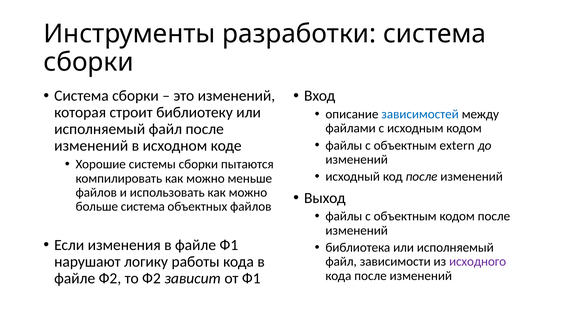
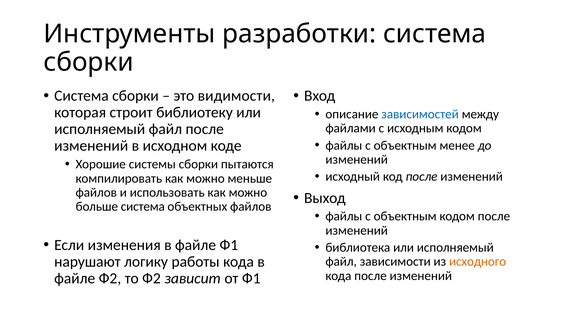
это изменений: изменений -> видимости
extern: extern -> менее
исходного colour: purple -> orange
